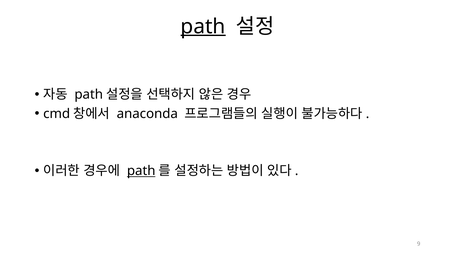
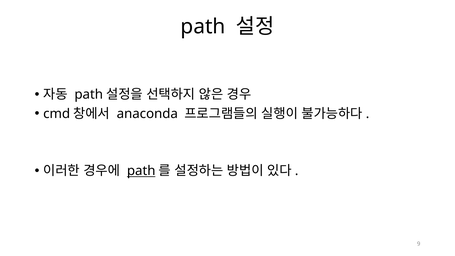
path at (203, 26) underline: present -> none
